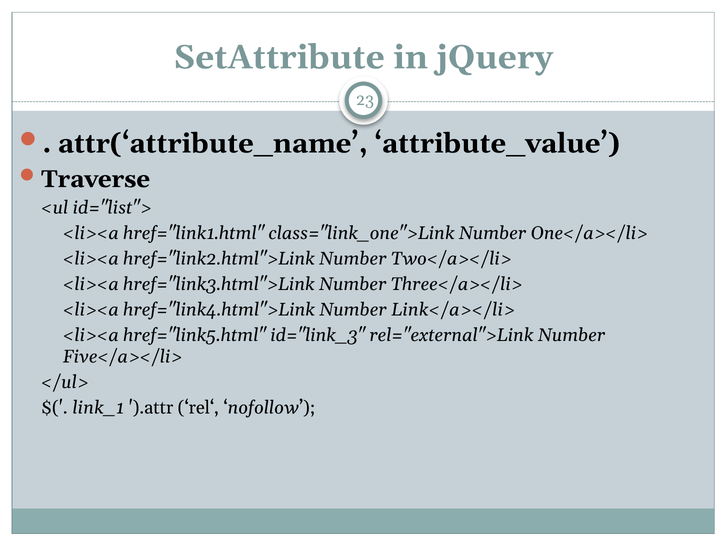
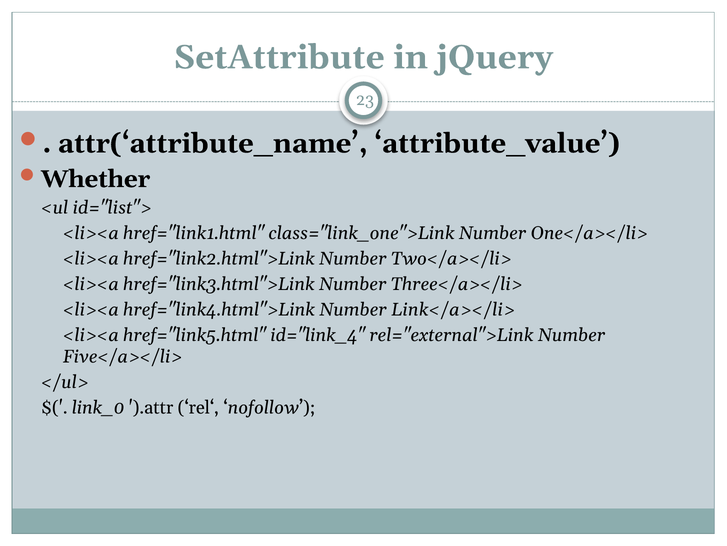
Traverse: Traverse -> Whether
id="link_3: id="link_3 -> id="link_4
link_1: link_1 -> link_0
